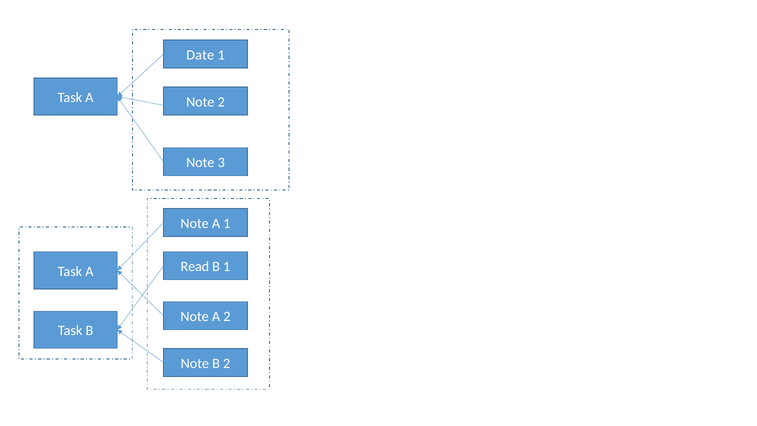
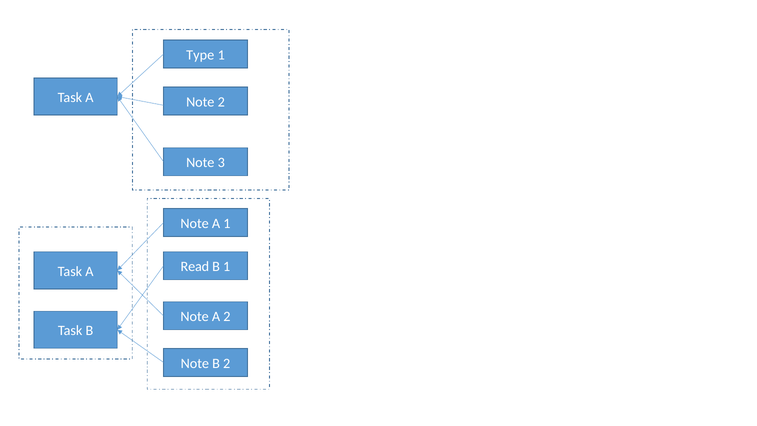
Date: Date -> Type
